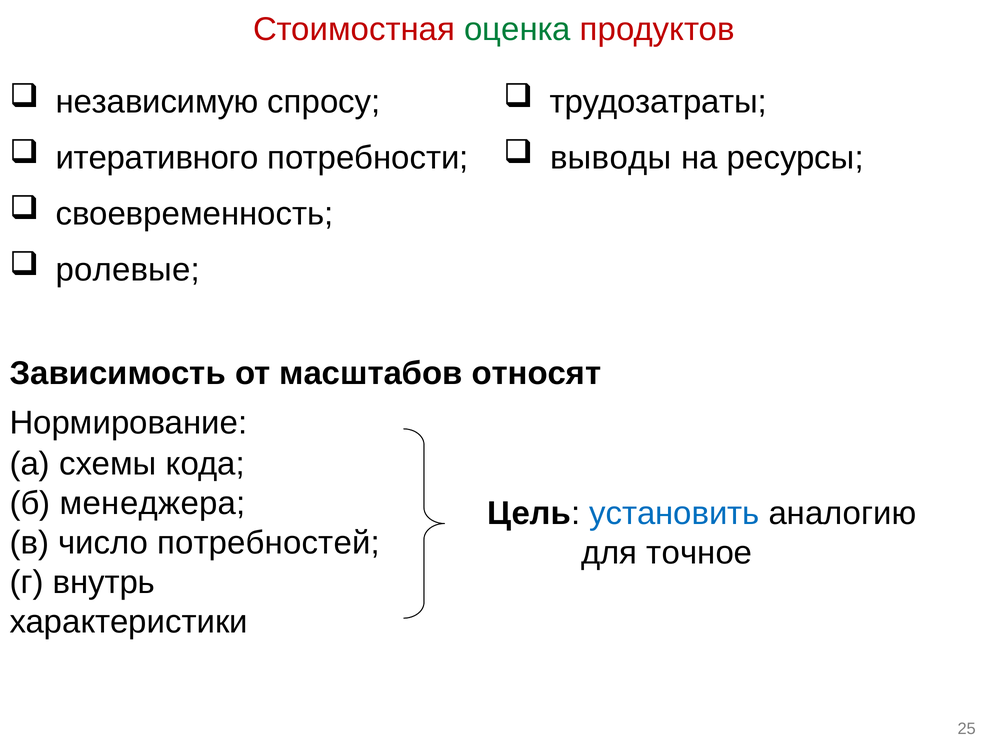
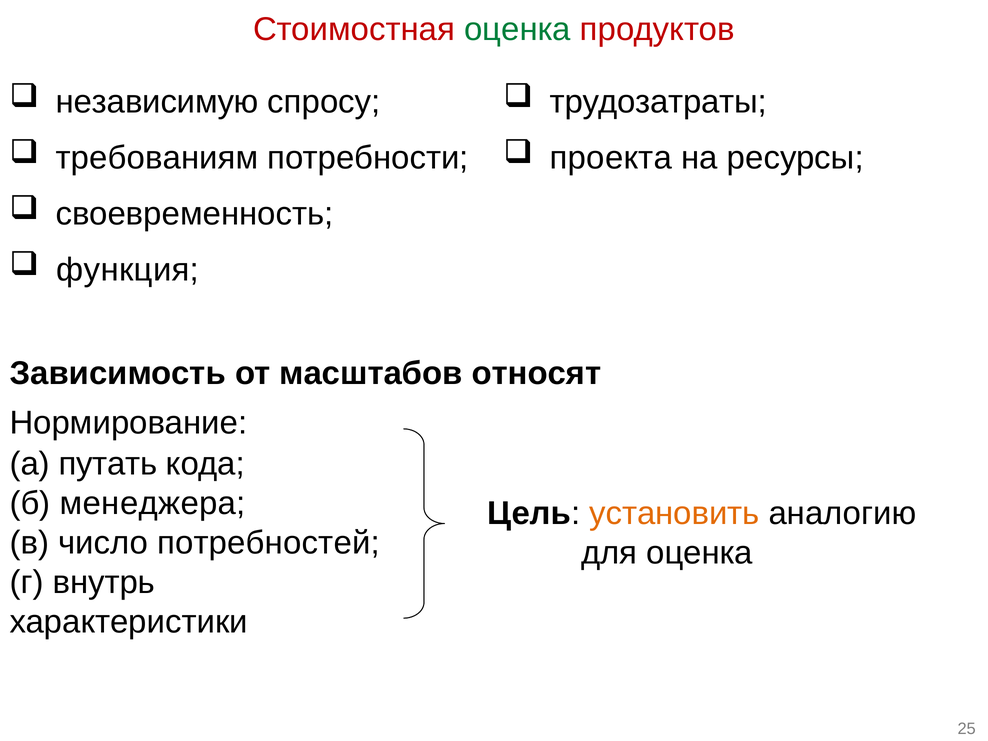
итеративного: итеративного -> требованиям
выводы: выводы -> проекта
ролевые: ролевые -> функция
схемы: схемы -> путать
установить colour: blue -> orange
для точное: точное -> оценка
